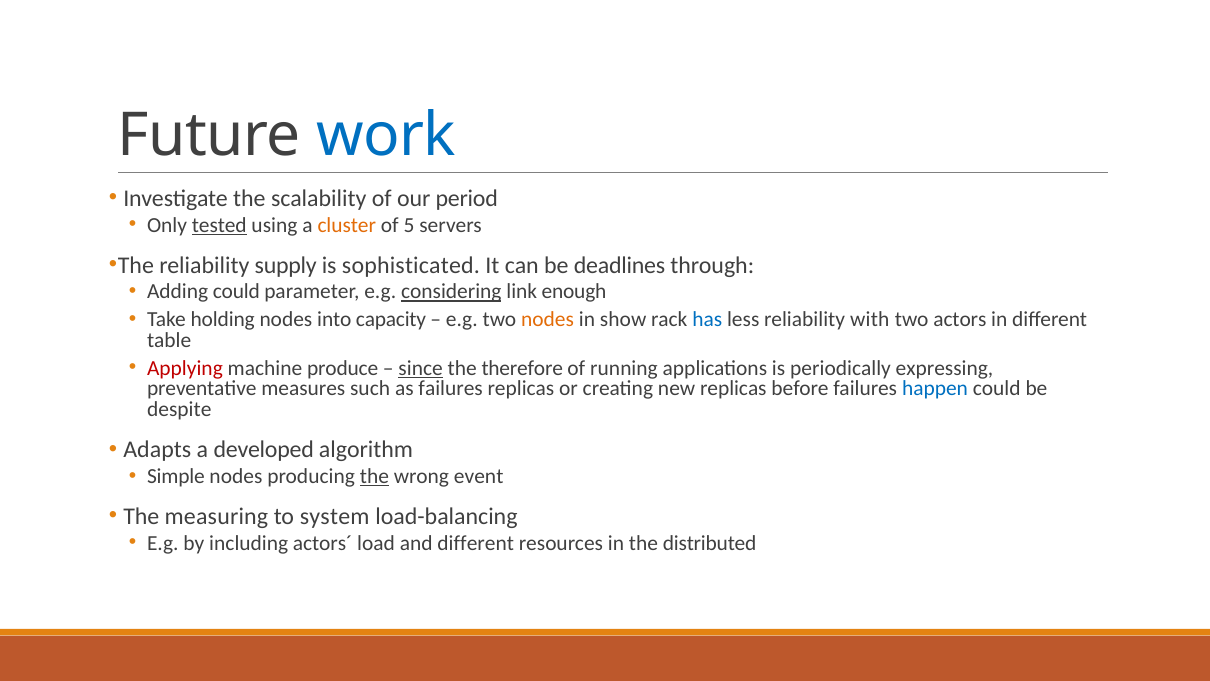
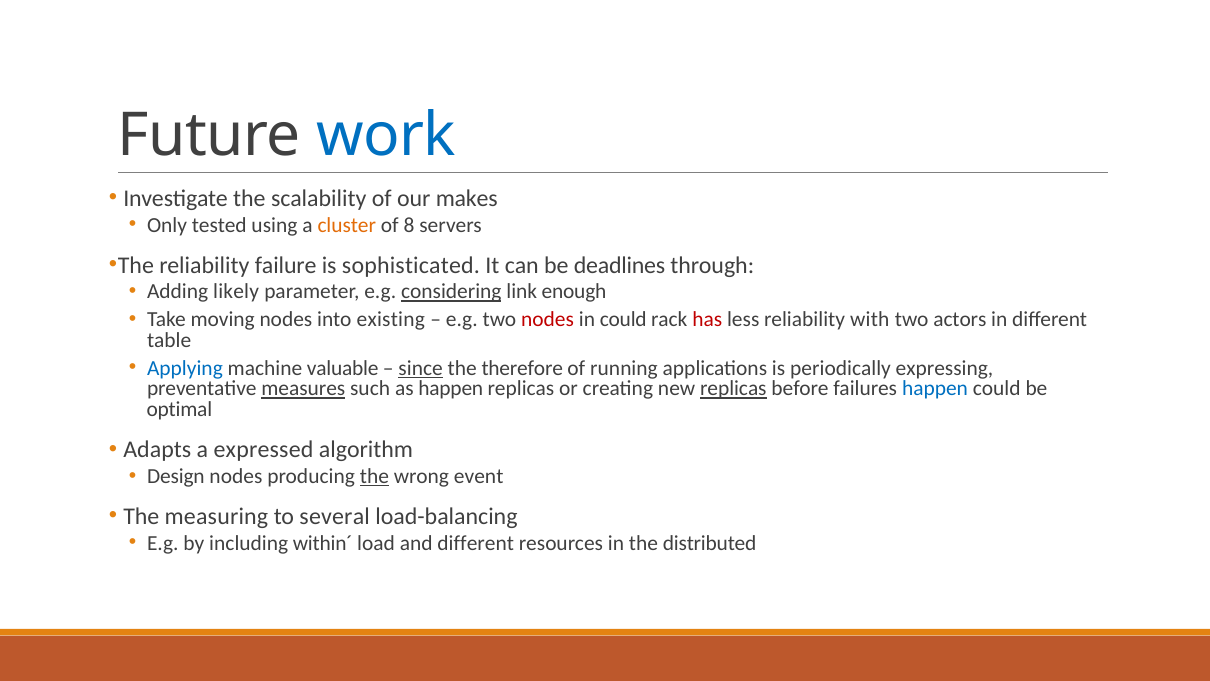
period: period -> makes
tested underline: present -> none
5: 5 -> 8
supply: supply -> failure
Adding could: could -> likely
holding: holding -> moving
capacity: capacity -> existing
nodes at (548, 319) colour: orange -> red
in show: show -> could
has colour: blue -> red
Applying colour: red -> blue
produce: produce -> valuable
measures underline: none -> present
as failures: failures -> happen
replicas at (733, 389) underline: none -> present
despite: despite -> optimal
developed: developed -> expressed
Simple: Simple -> Design
system: system -> several
actors´: actors´ -> within´
